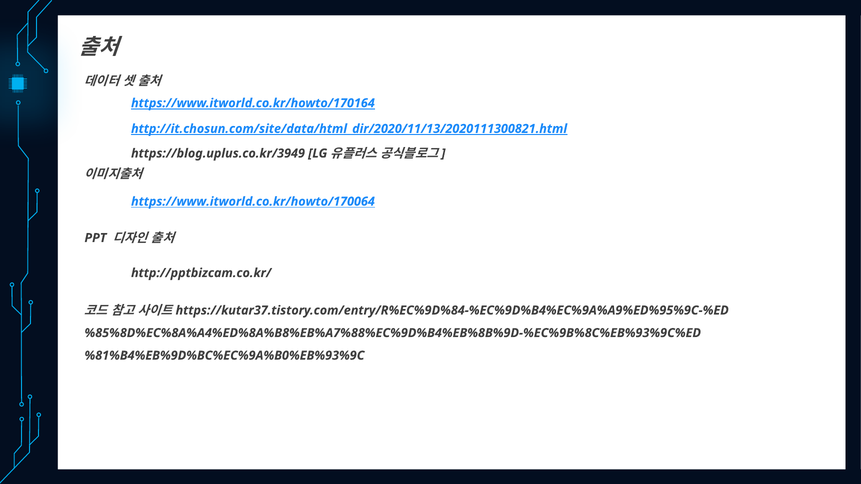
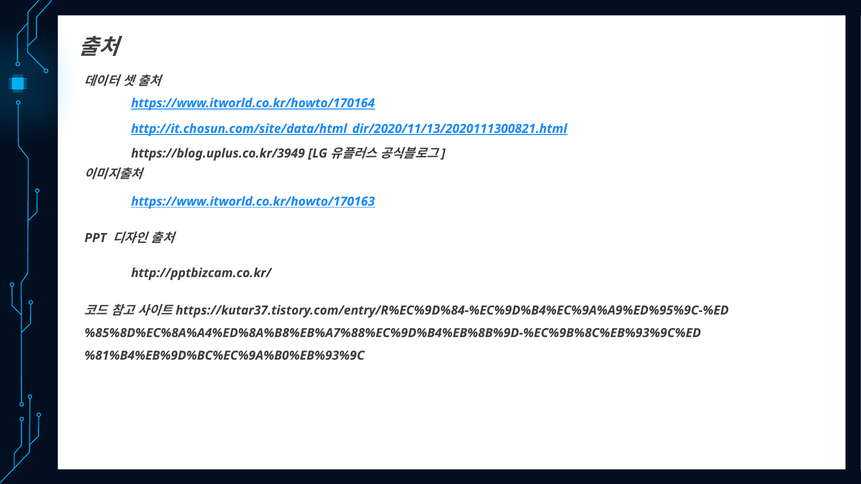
https://www.itworld.co.kr/howto/170064: https://www.itworld.co.kr/howto/170064 -> https://www.itworld.co.kr/howto/170163
